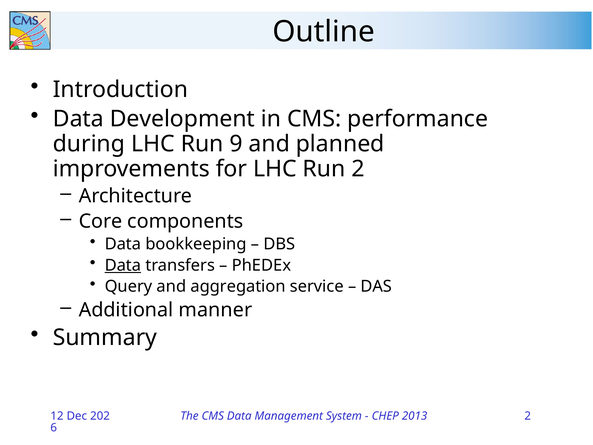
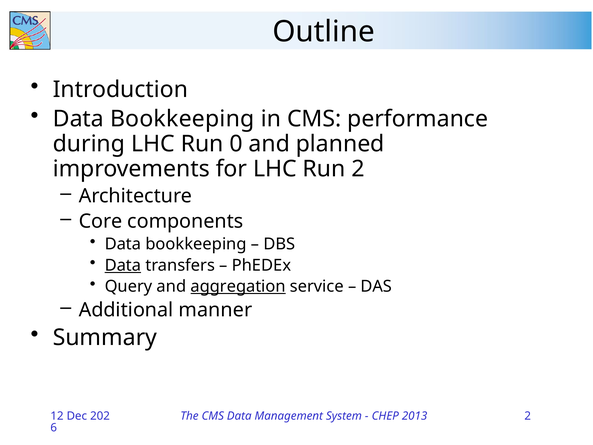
Development at (182, 119): Development -> Bookkeeping
9: 9 -> 0
aggregation underline: none -> present
